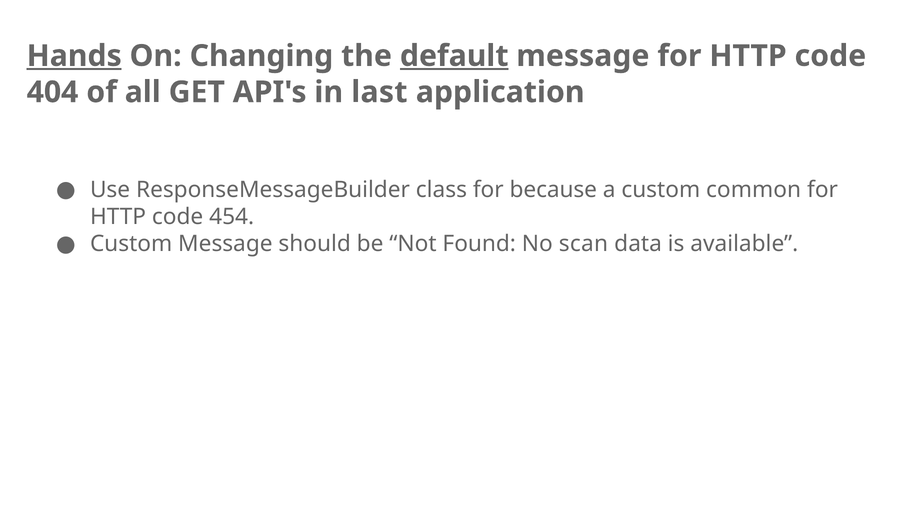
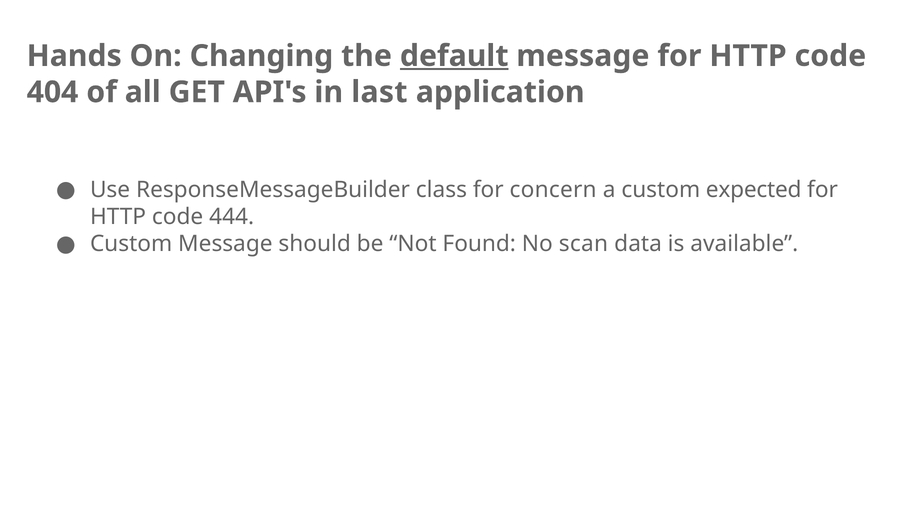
Hands underline: present -> none
because: because -> concern
common: common -> expected
454: 454 -> 444
